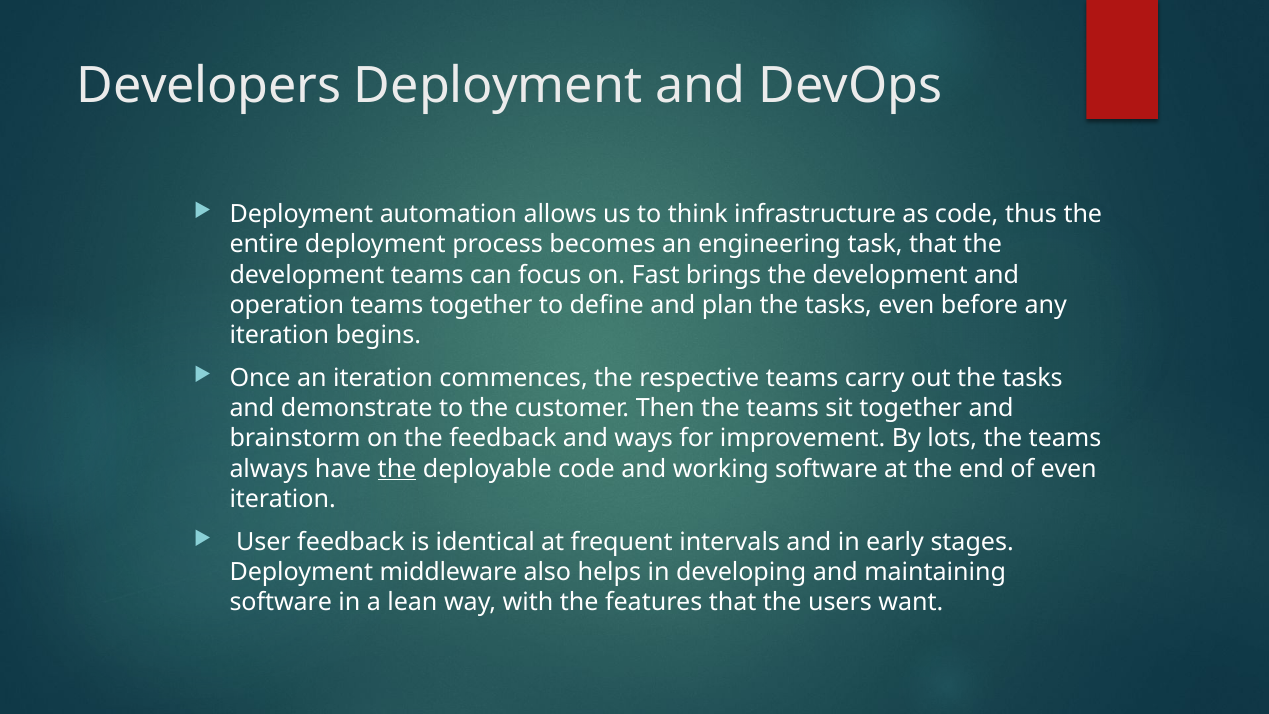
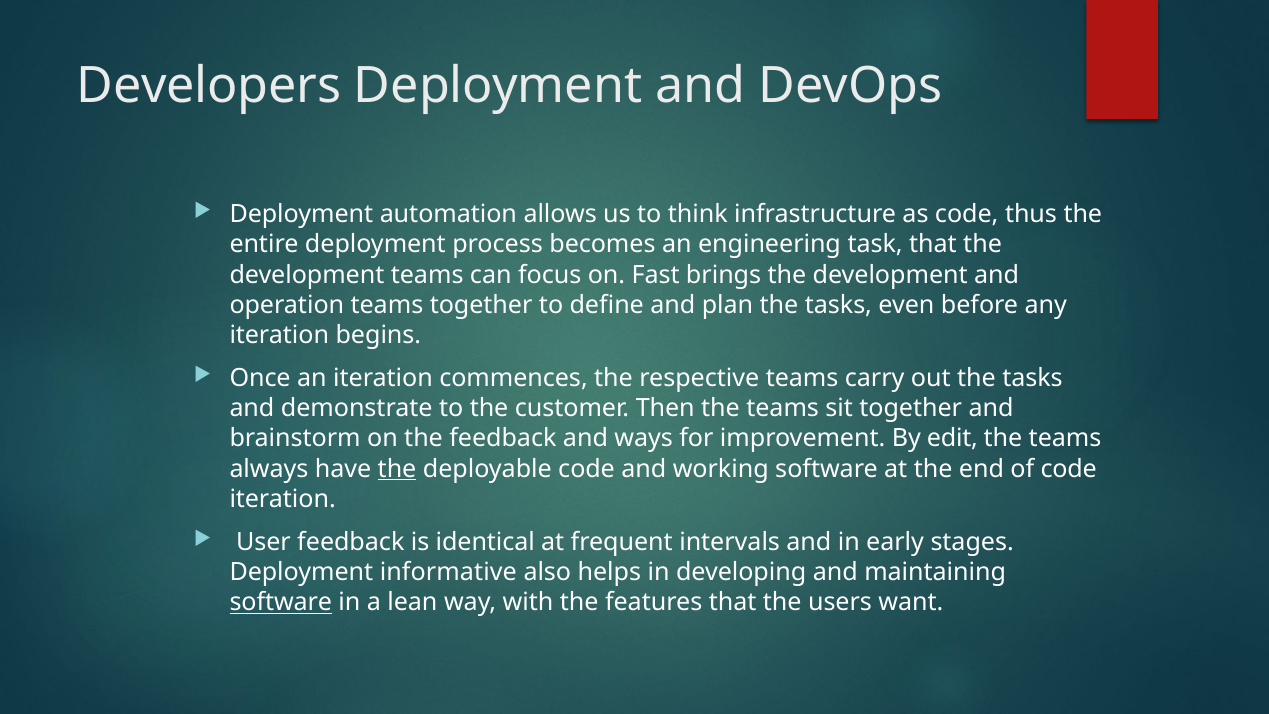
lots: lots -> edit
of even: even -> code
middleware: middleware -> informative
software at (281, 602) underline: none -> present
